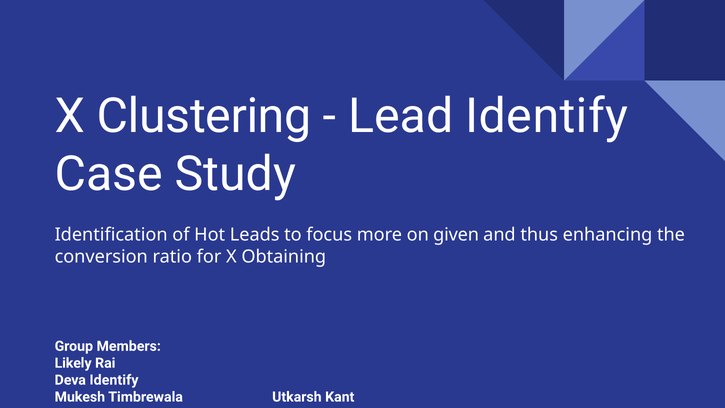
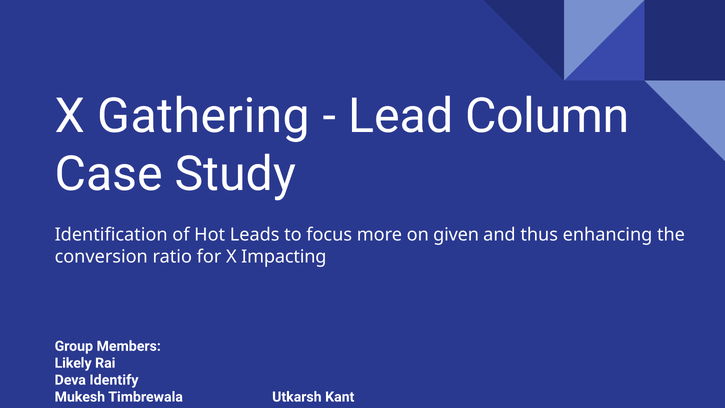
Clustering: Clustering -> Gathering
Lead Identify: Identify -> Column
Obtaining: Obtaining -> Impacting
